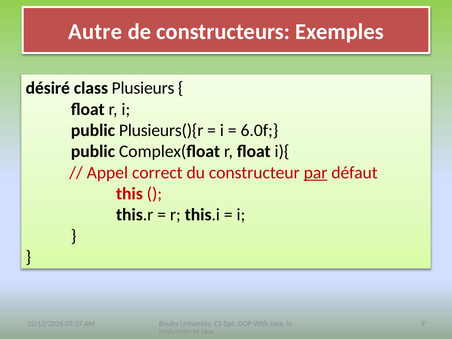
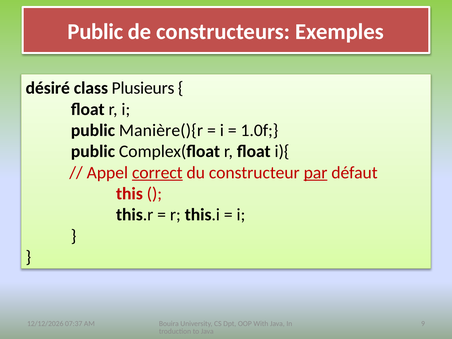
Autre at (95, 32): Autre -> Public
Plusieurs(){r: Plusieurs(){r -> Manière(){r
6.0f: 6.0f -> 1.0f
correct underline: none -> present
